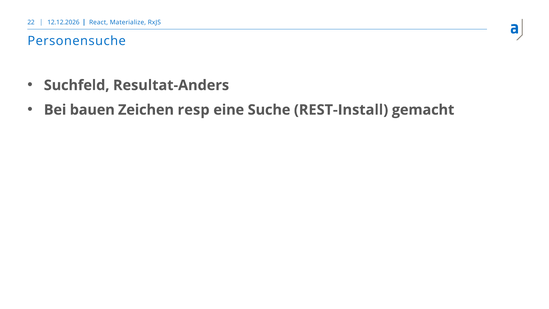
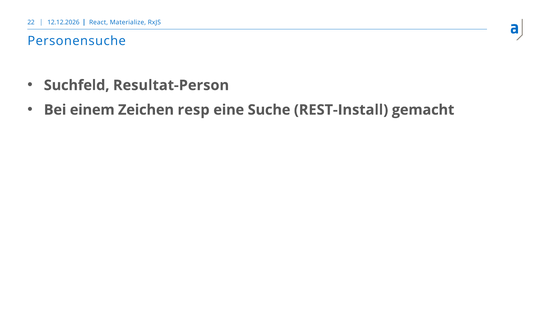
Resultat-Anders: Resultat-Anders -> Resultat-Person
bauen: bauen -> einem
